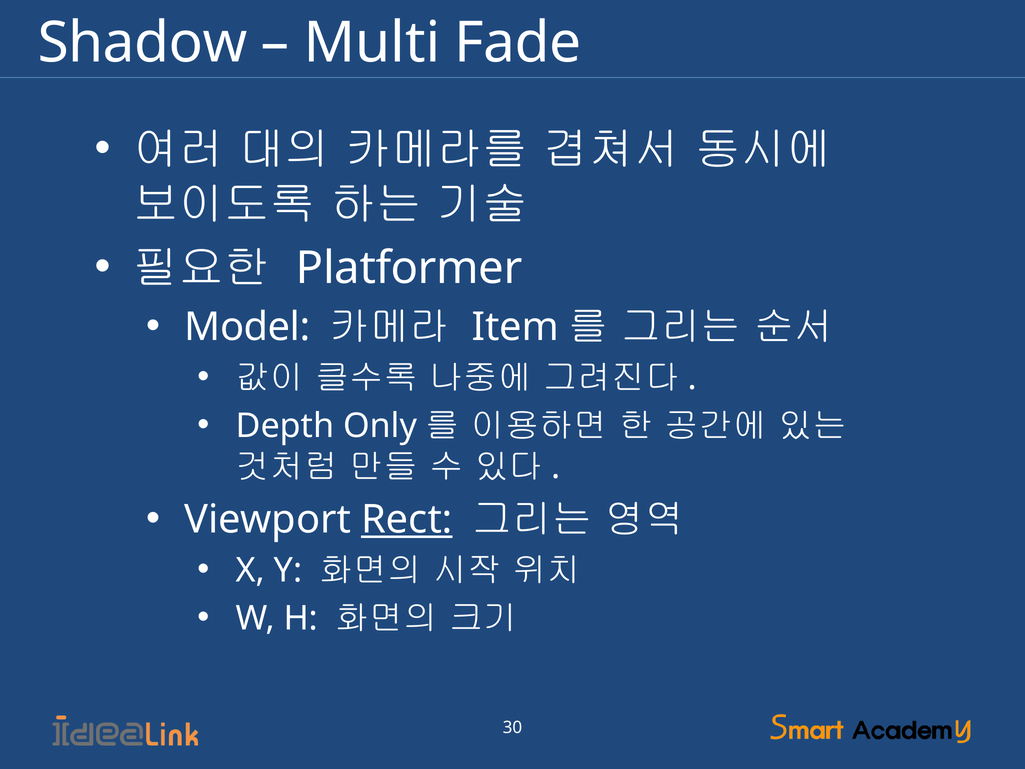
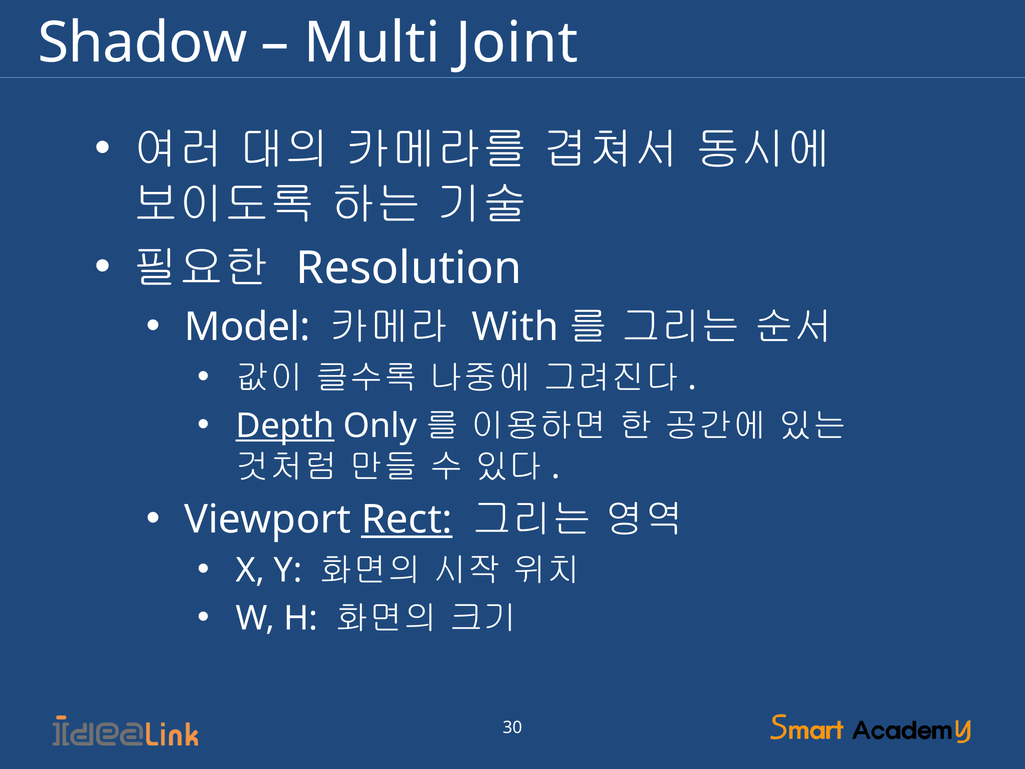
Fade: Fade -> Joint
Platformer: Platformer -> Resolution
Item: Item -> With
Depth underline: none -> present
